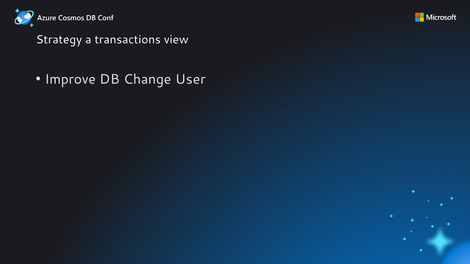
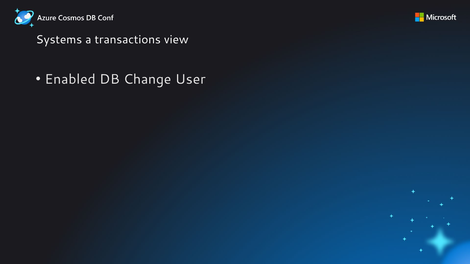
Strategy: Strategy -> Systems
Improve: Improve -> Enabled
